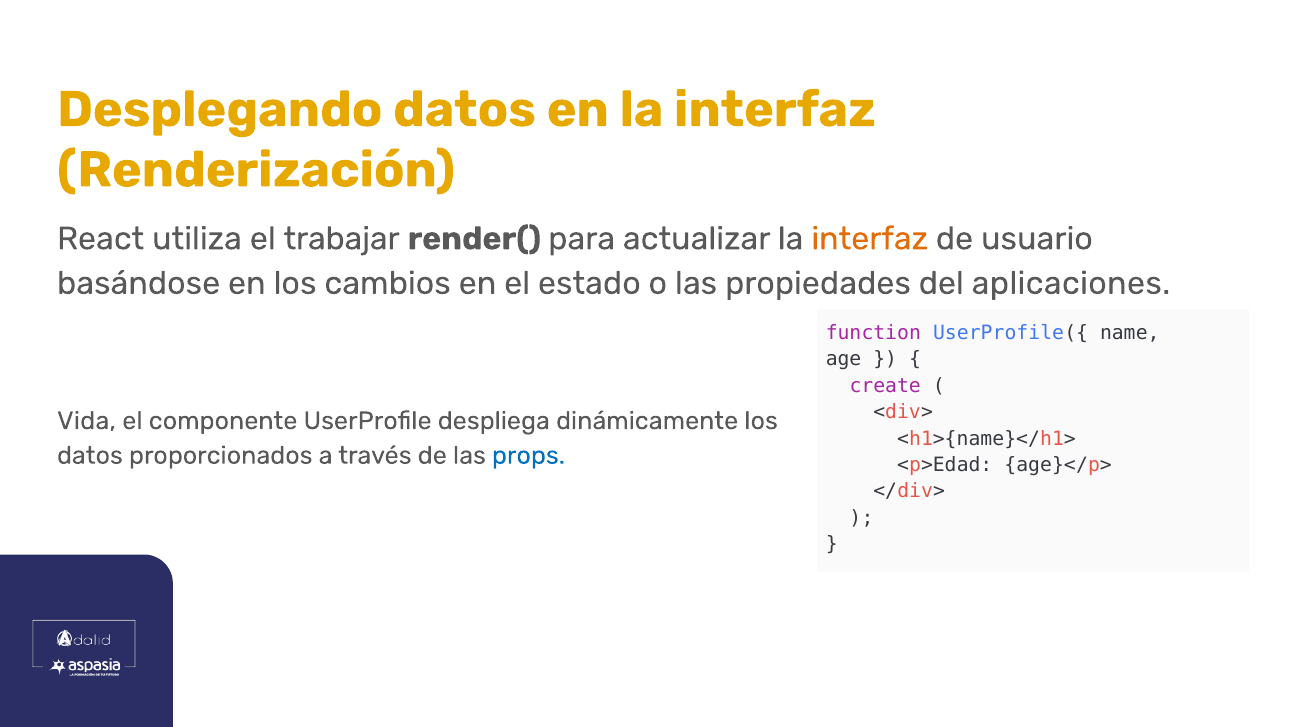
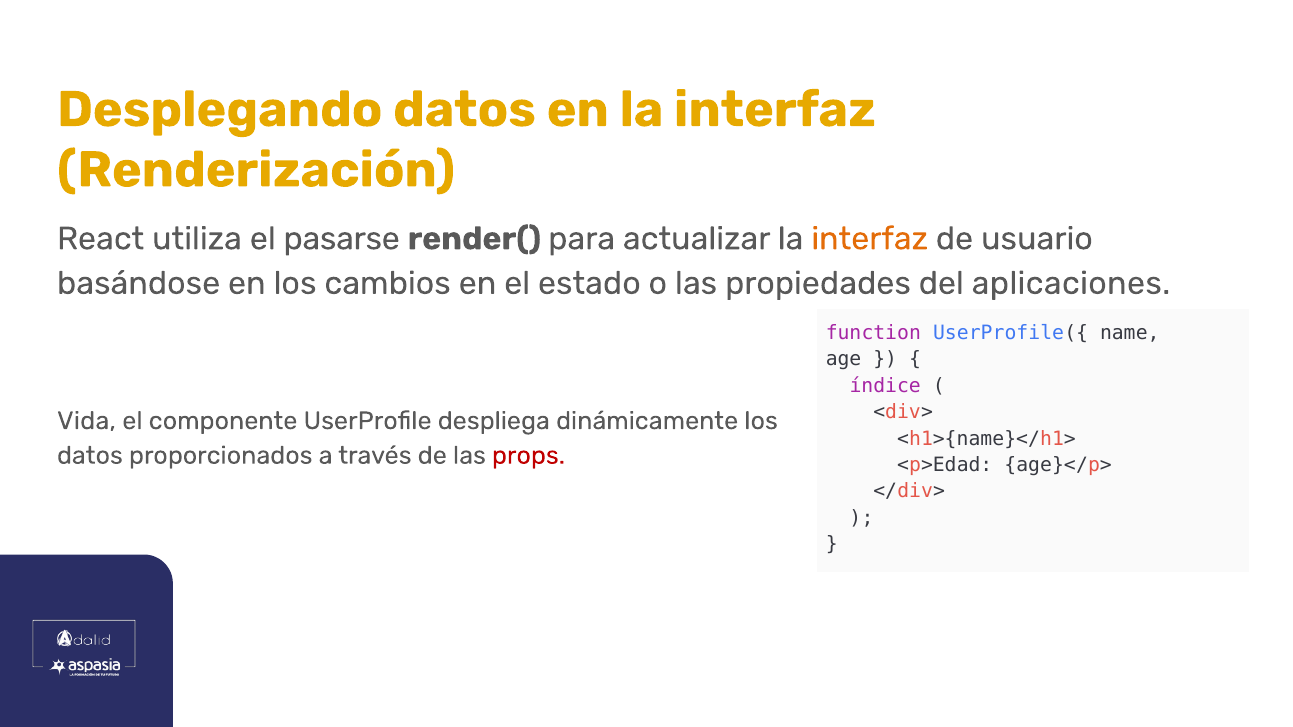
trabajar: trabajar -> pasarse
create: create -> índice
props colour: blue -> red
